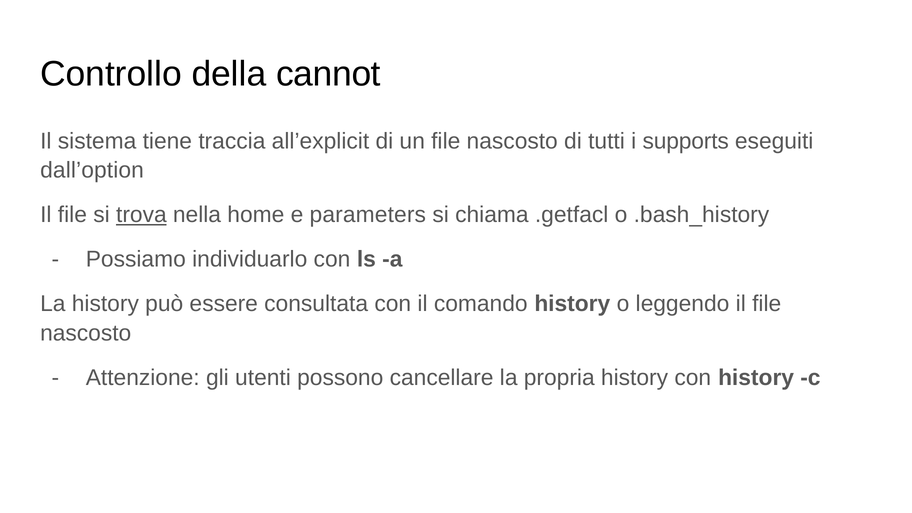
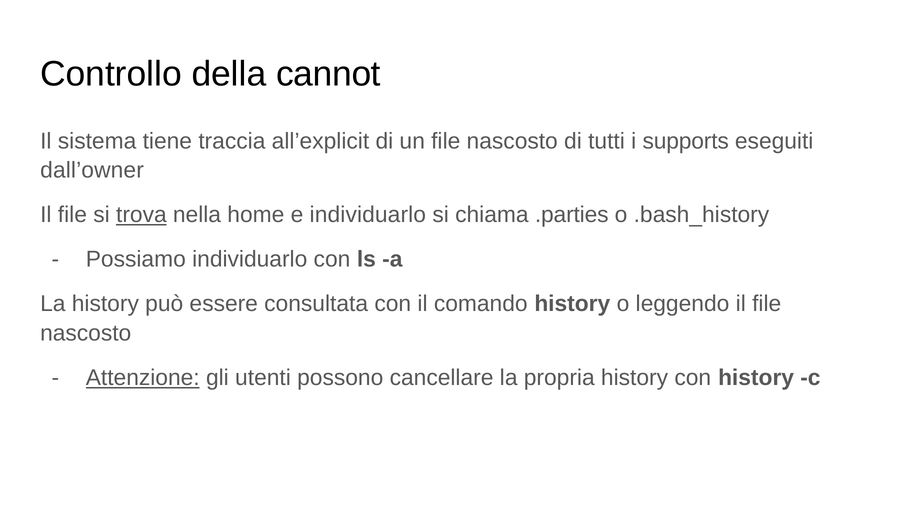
dall’option: dall’option -> dall’owner
e parameters: parameters -> individuarlo
.getfacl: .getfacl -> .parties
Attenzione underline: none -> present
